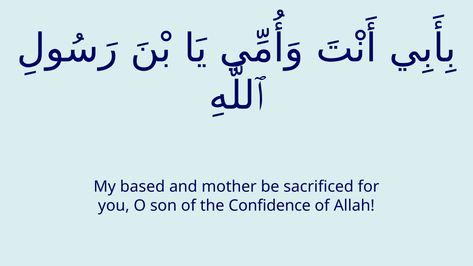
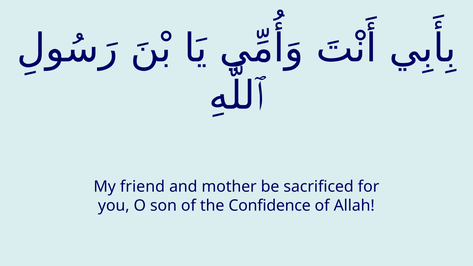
based: based -> friend
